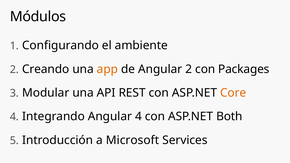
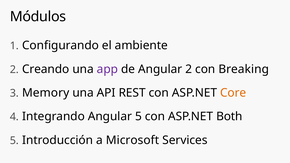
app colour: orange -> purple
Packages: Packages -> Breaking
Modular: Modular -> Memory
Angular 4: 4 -> 5
